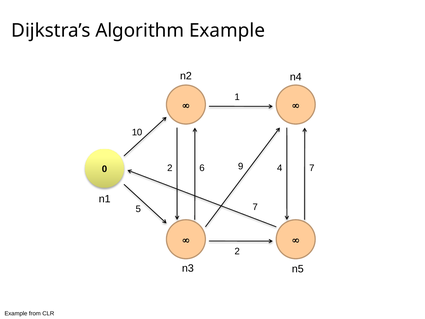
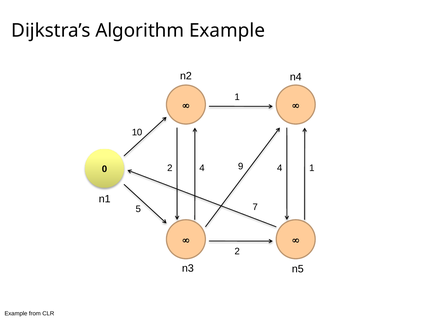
2 6: 6 -> 4
4 7: 7 -> 1
